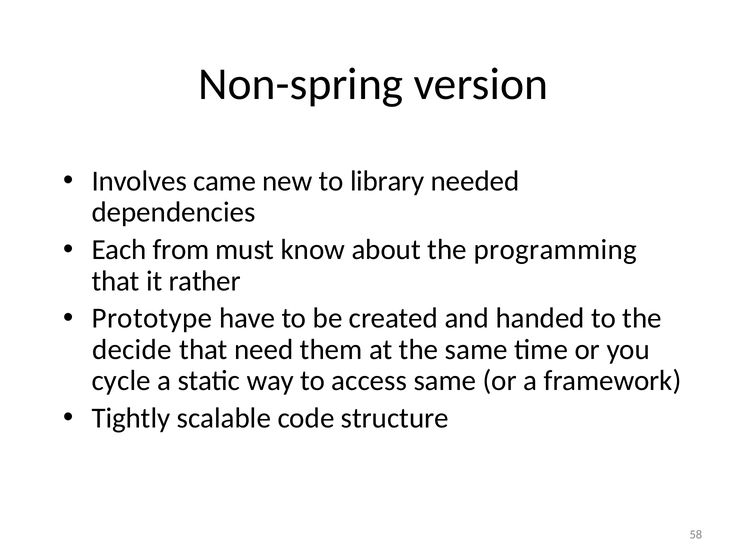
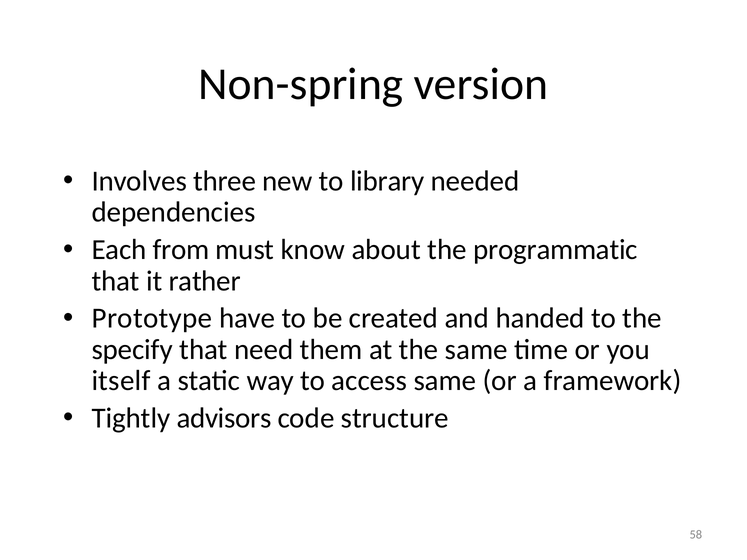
came: came -> three
programming: programming -> programmatic
decide: decide -> specify
cycle: cycle -> itself
scalable: scalable -> advisors
